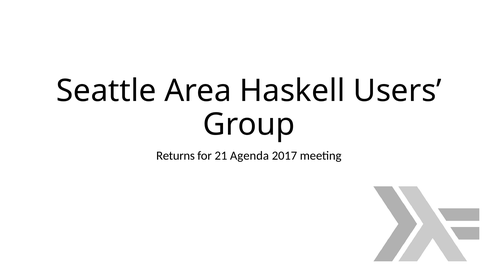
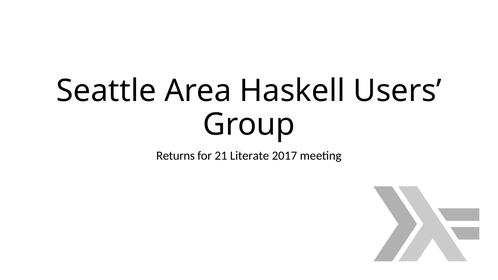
Agenda: Agenda -> Literate
